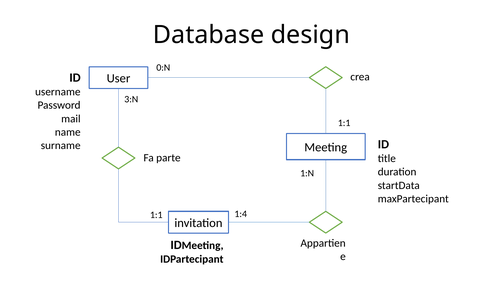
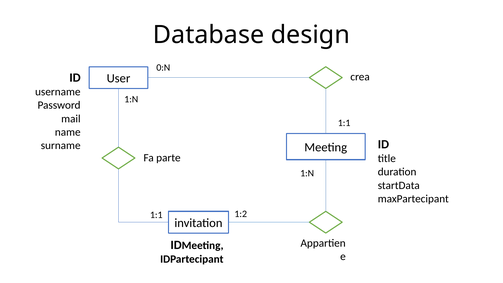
3:N at (131, 99): 3:N -> 1:N
1:4: 1:4 -> 1:2
